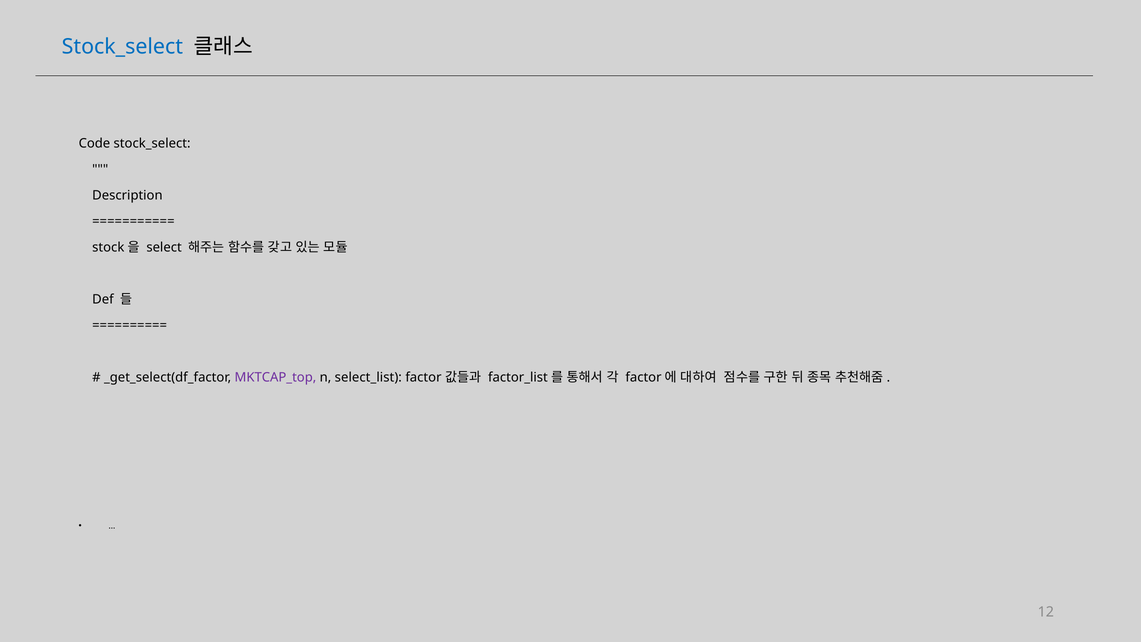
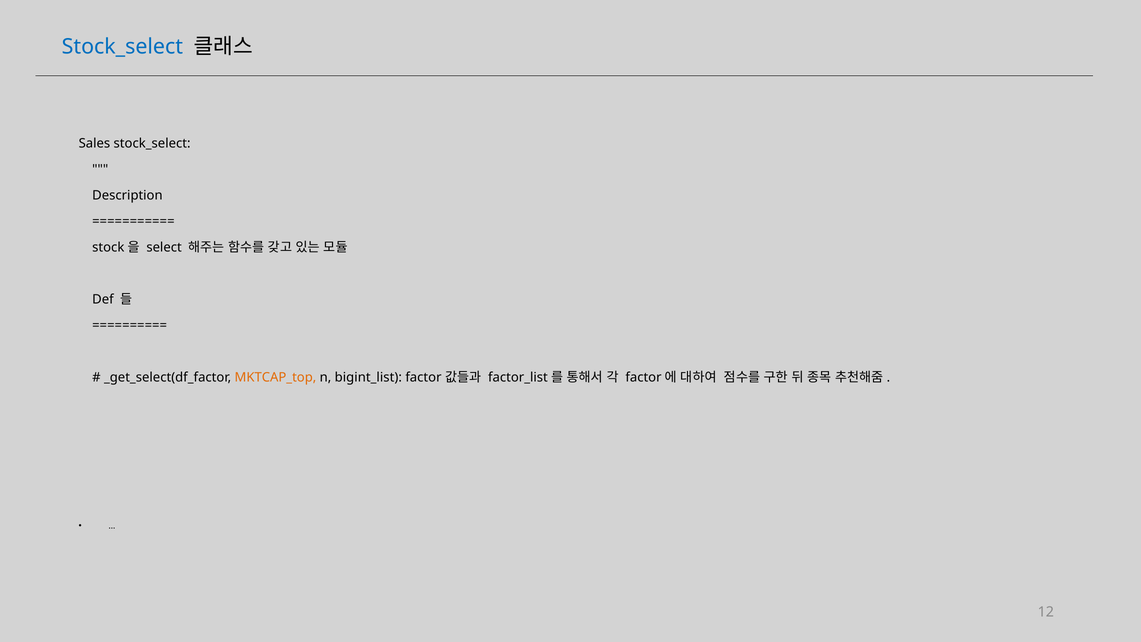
Code: Code -> Sales
MKTCAP_top colour: purple -> orange
select_list: select_list -> bigint_list
